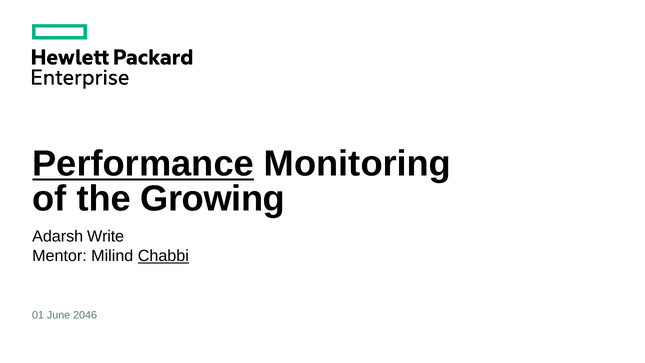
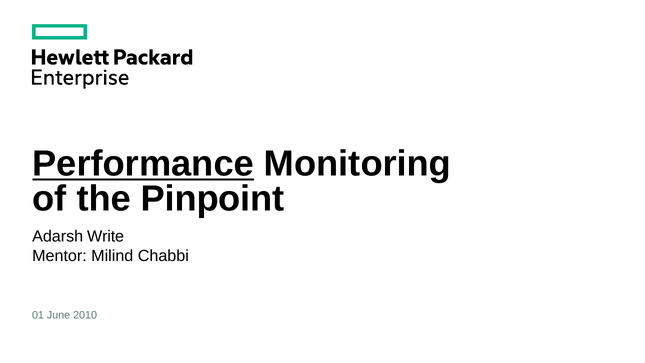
Growing: Growing -> Pinpoint
Chabbi underline: present -> none
2046: 2046 -> 2010
